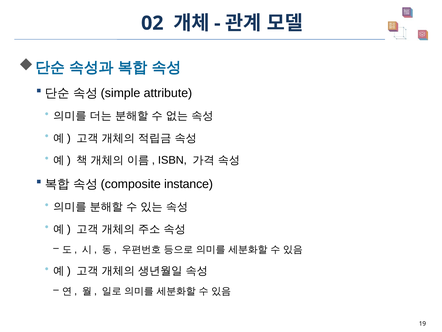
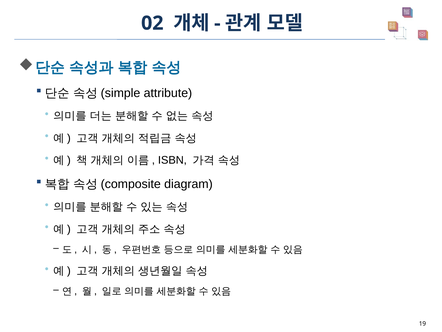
instance: instance -> diagram
